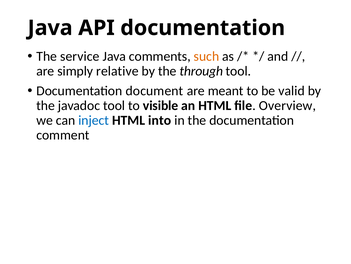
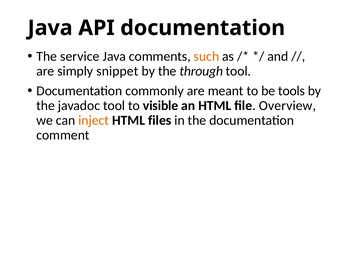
relative: relative -> snippet
document: document -> commonly
valid: valid -> tools
inject colour: blue -> orange
into: into -> files
